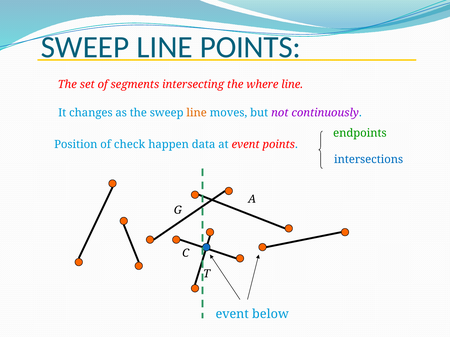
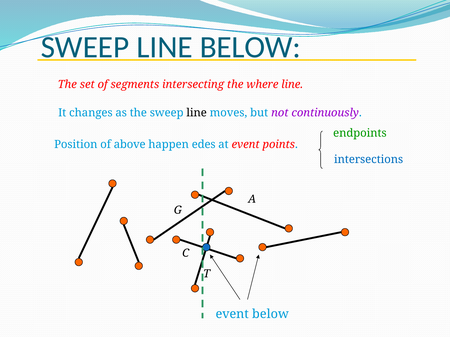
LINE POINTS: POINTS -> BELOW
line at (197, 113) colour: orange -> black
check: check -> above
data: data -> edes
